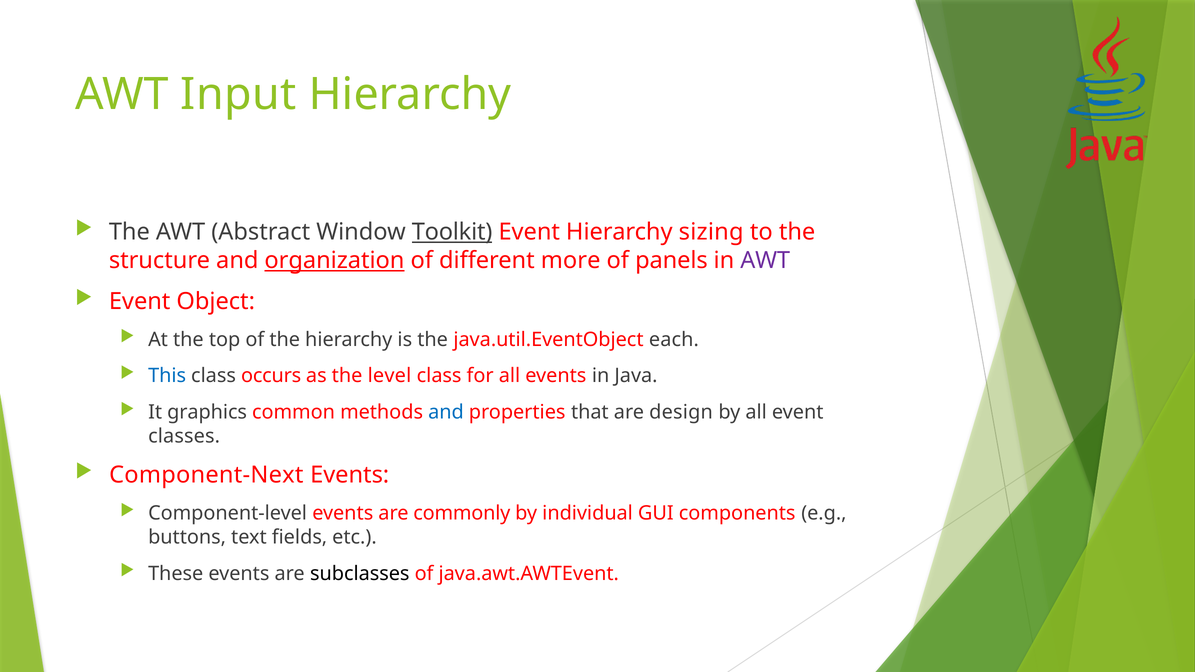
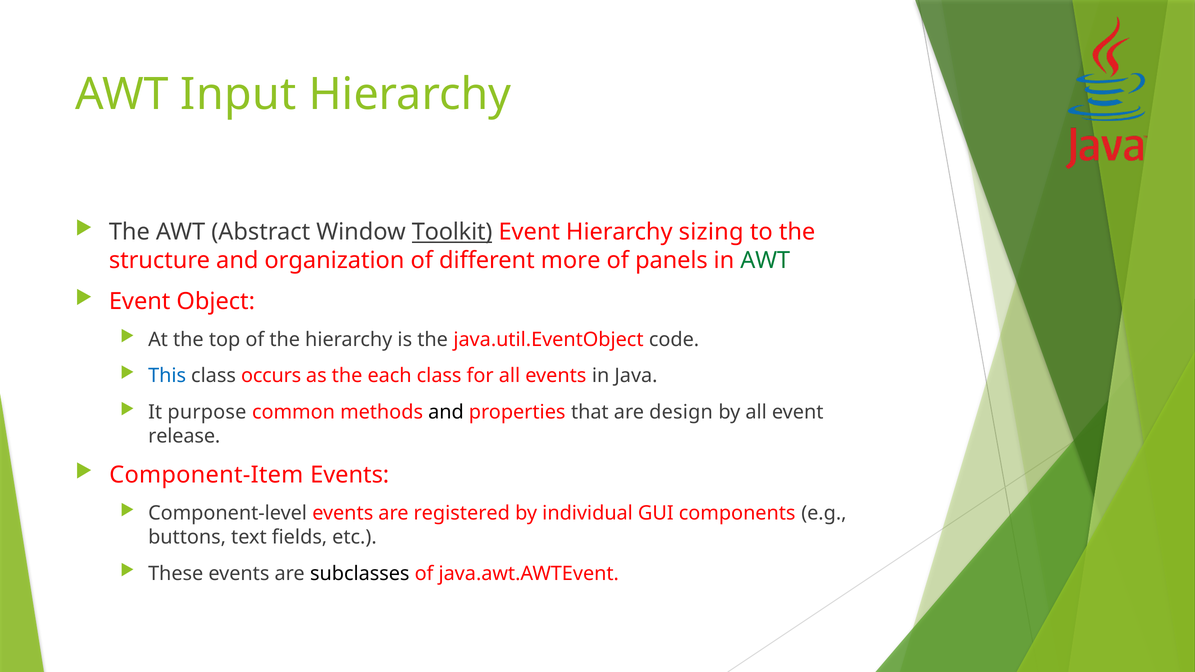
organization underline: present -> none
AWT at (765, 260) colour: purple -> green
each: each -> code
level: level -> each
graphics: graphics -> purpose
and at (446, 412) colour: blue -> black
classes: classes -> release
Component-Next: Component-Next -> Component-Item
commonly: commonly -> registered
